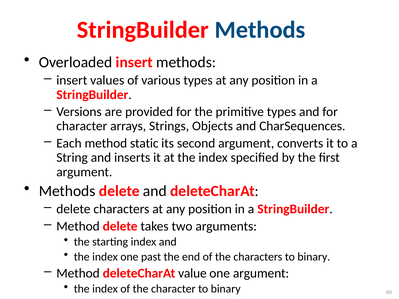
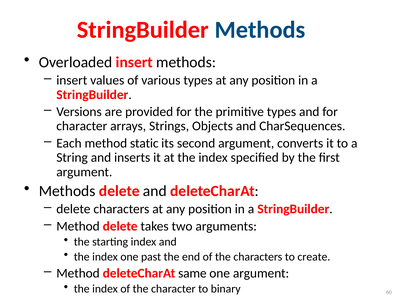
characters to binary: binary -> create
value: value -> same
